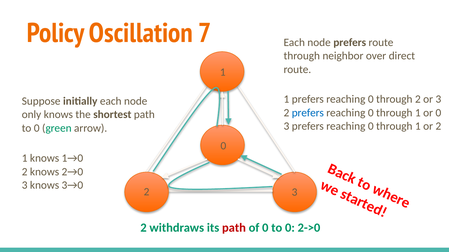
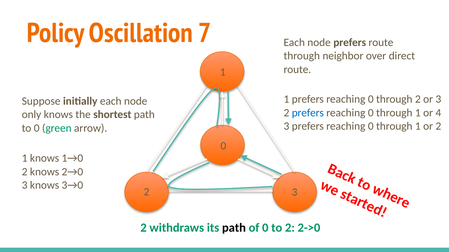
or 0: 0 -> 4
path at (234, 228) colour: red -> black
0 to 0: 0 -> 2
